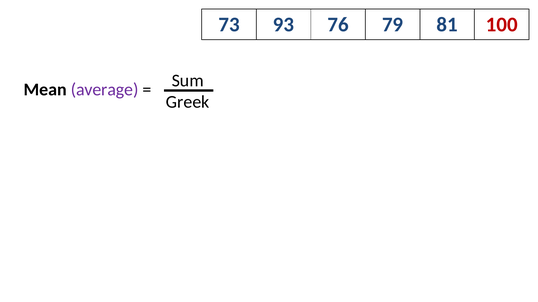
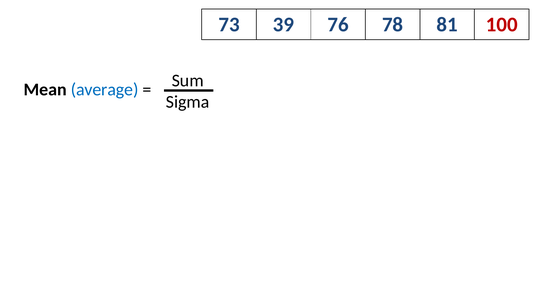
93: 93 -> 39
79: 79 -> 78
average colour: purple -> blue
Greek: Greek -> Sigma
